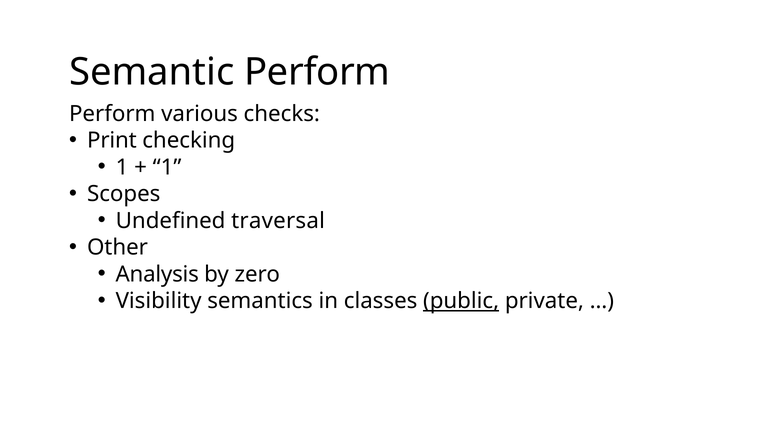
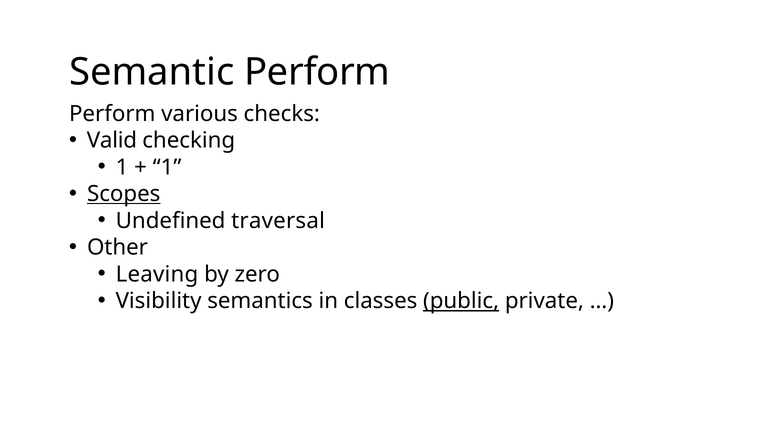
Print: Print -> Valid
Scopes underline: none -> present
Analysis: Analysis -> Leaving
